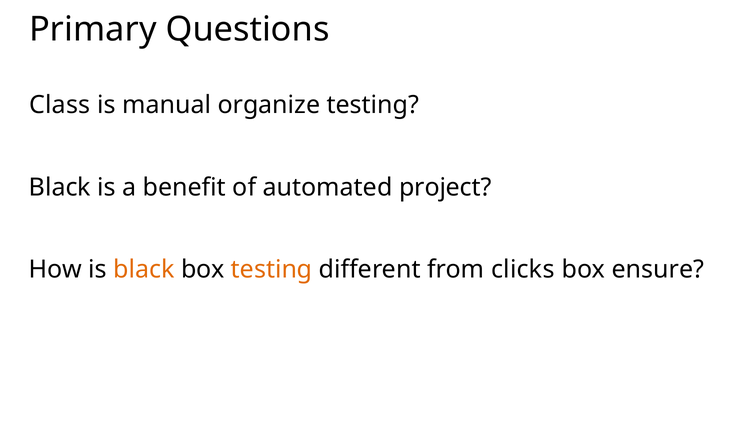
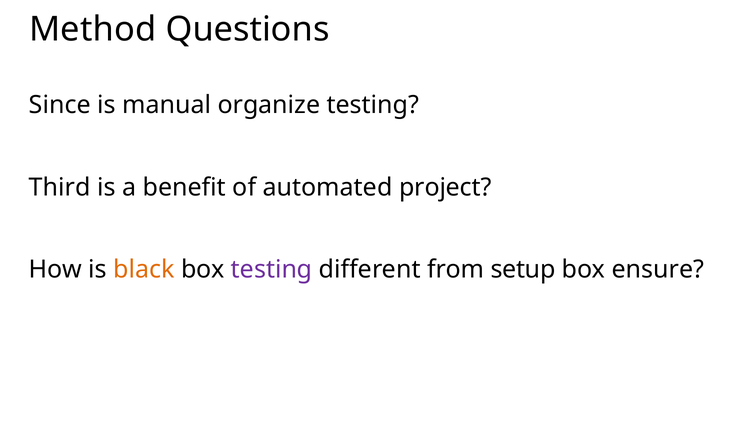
Primary: Primary -> Method
Class: Class -> Since
Black at (60, 187): Black -> Third
testing at (272, 269) colour: orange -> purple
clicks: clicks -> setup
